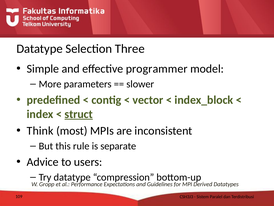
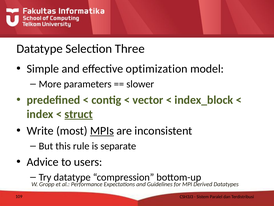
programmer: programmer -> optimization
Think: Think -> Write
MPIs underline: none -> present
